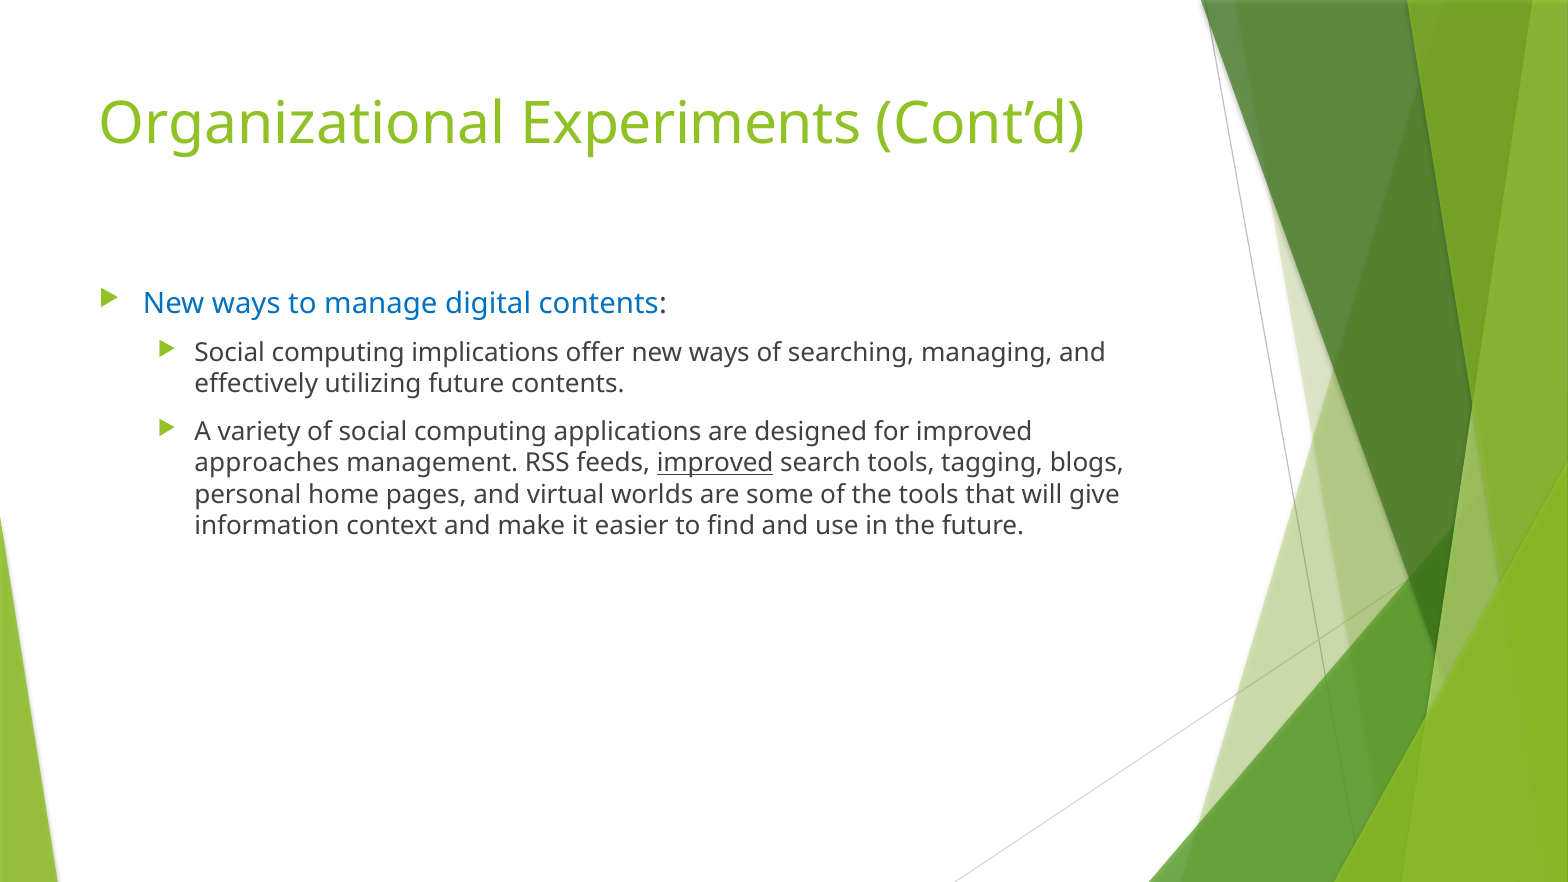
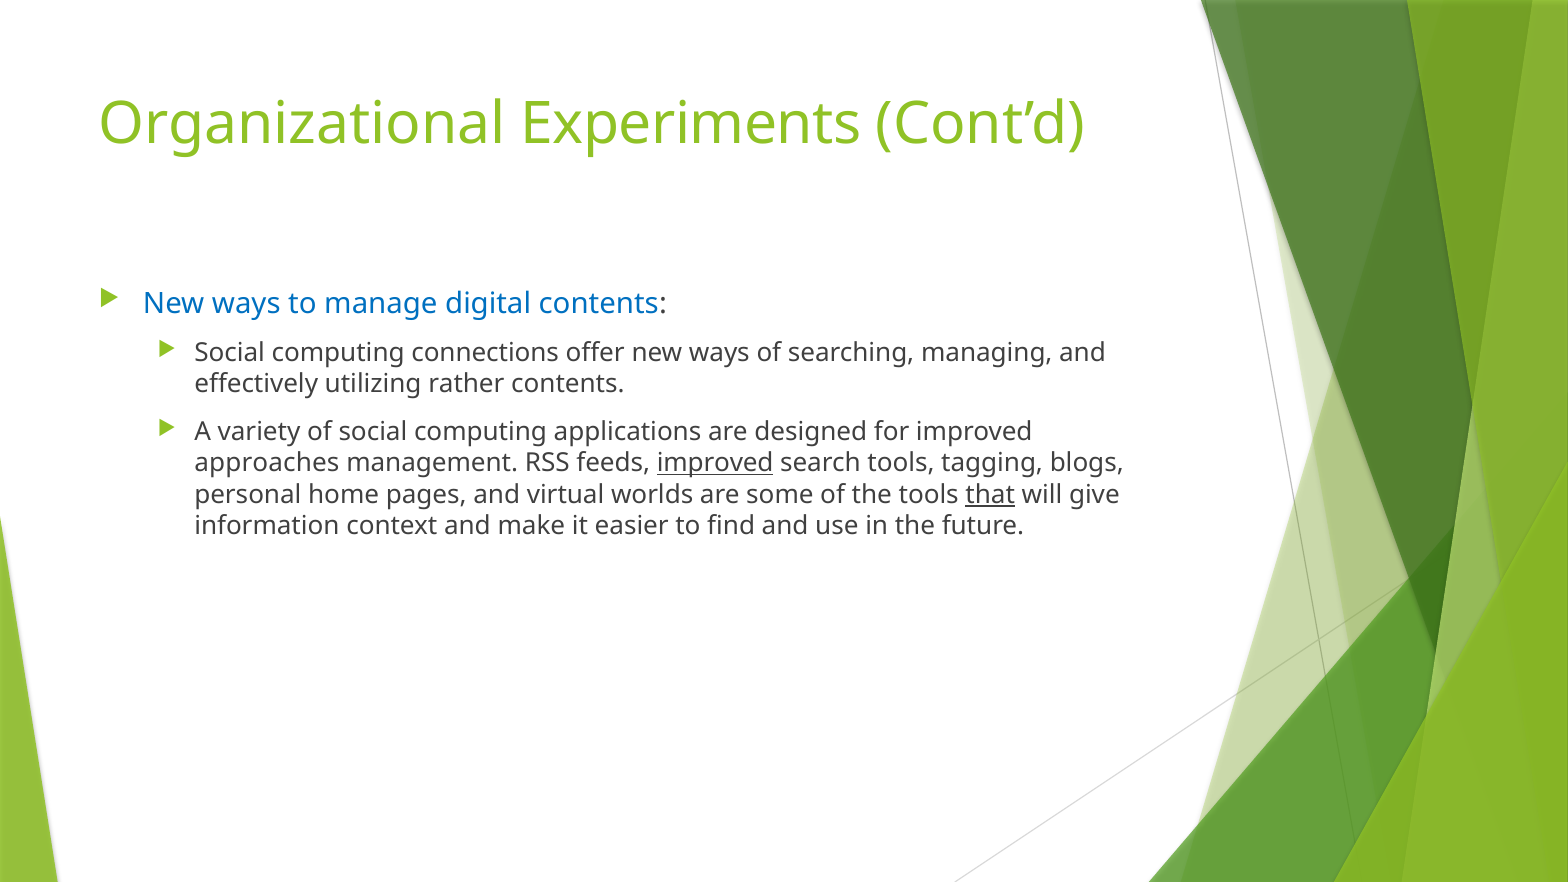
implications: implications -> connections
utilizing future: future -> rather
that underline: none -> present
